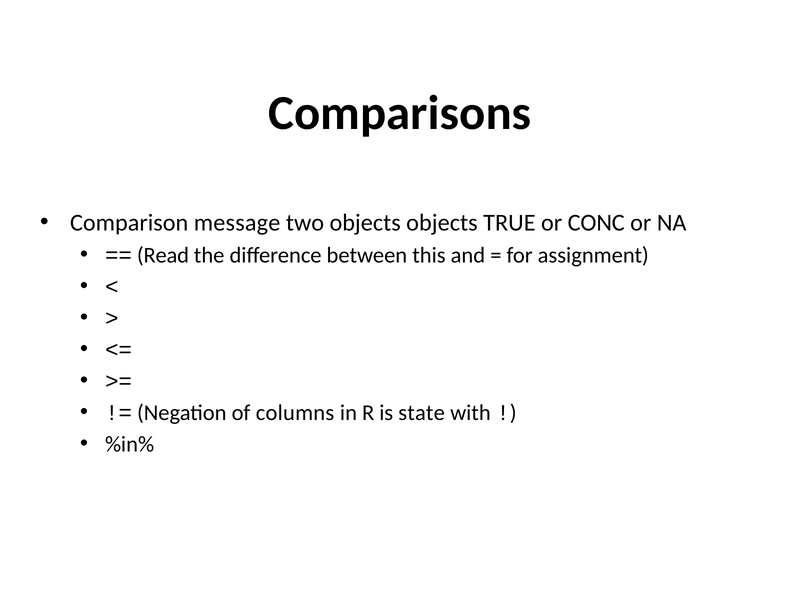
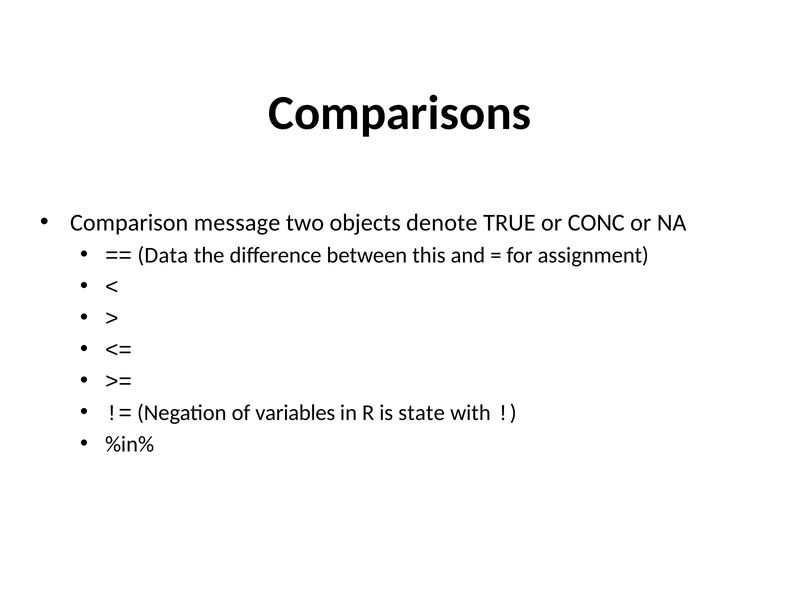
objects objects: objects -> denote
Read: Read -> Data
columns: columns -> variables
